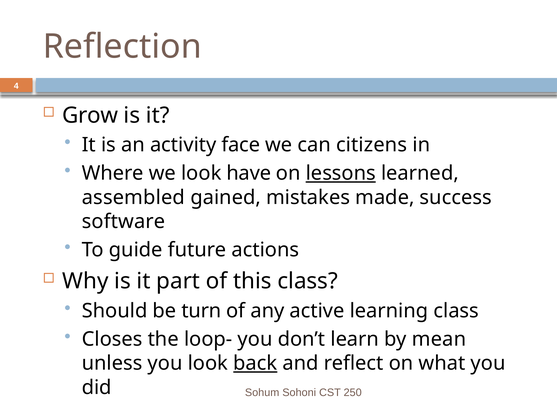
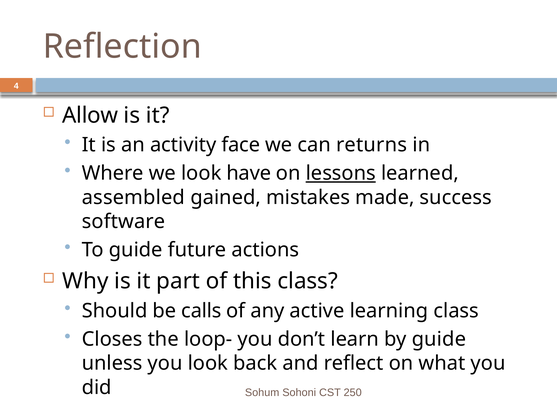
Grow: Grow -> Allow
citizens: citizens -> returns
turn: turn -> calls
by mean: mean -> guide
back underline: present -> none
